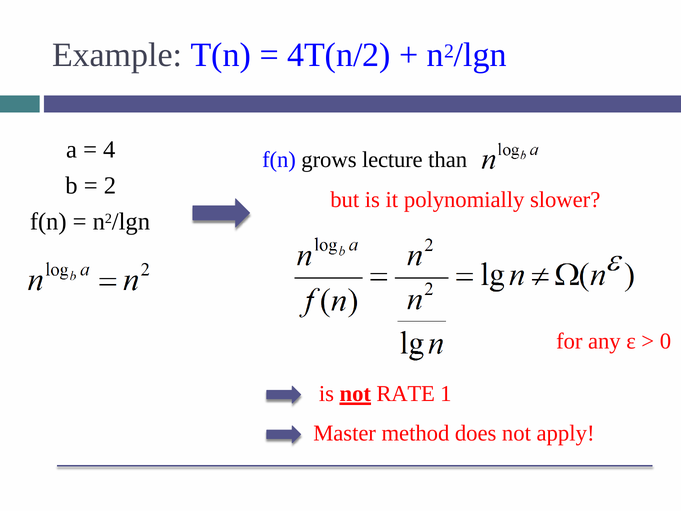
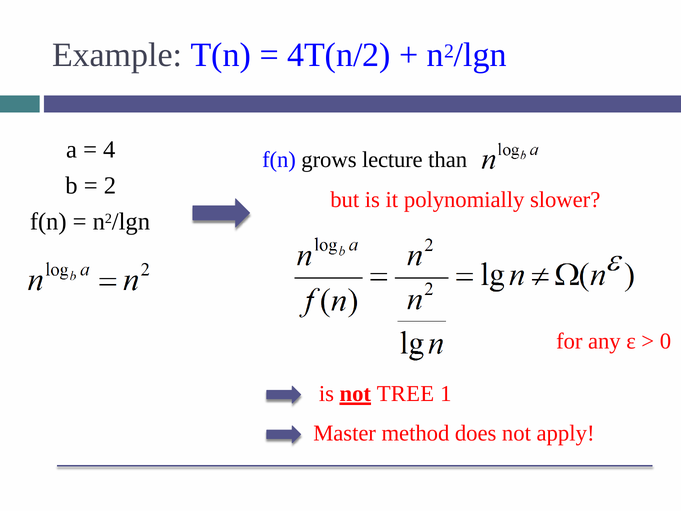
RATE: RATE -> TREE
